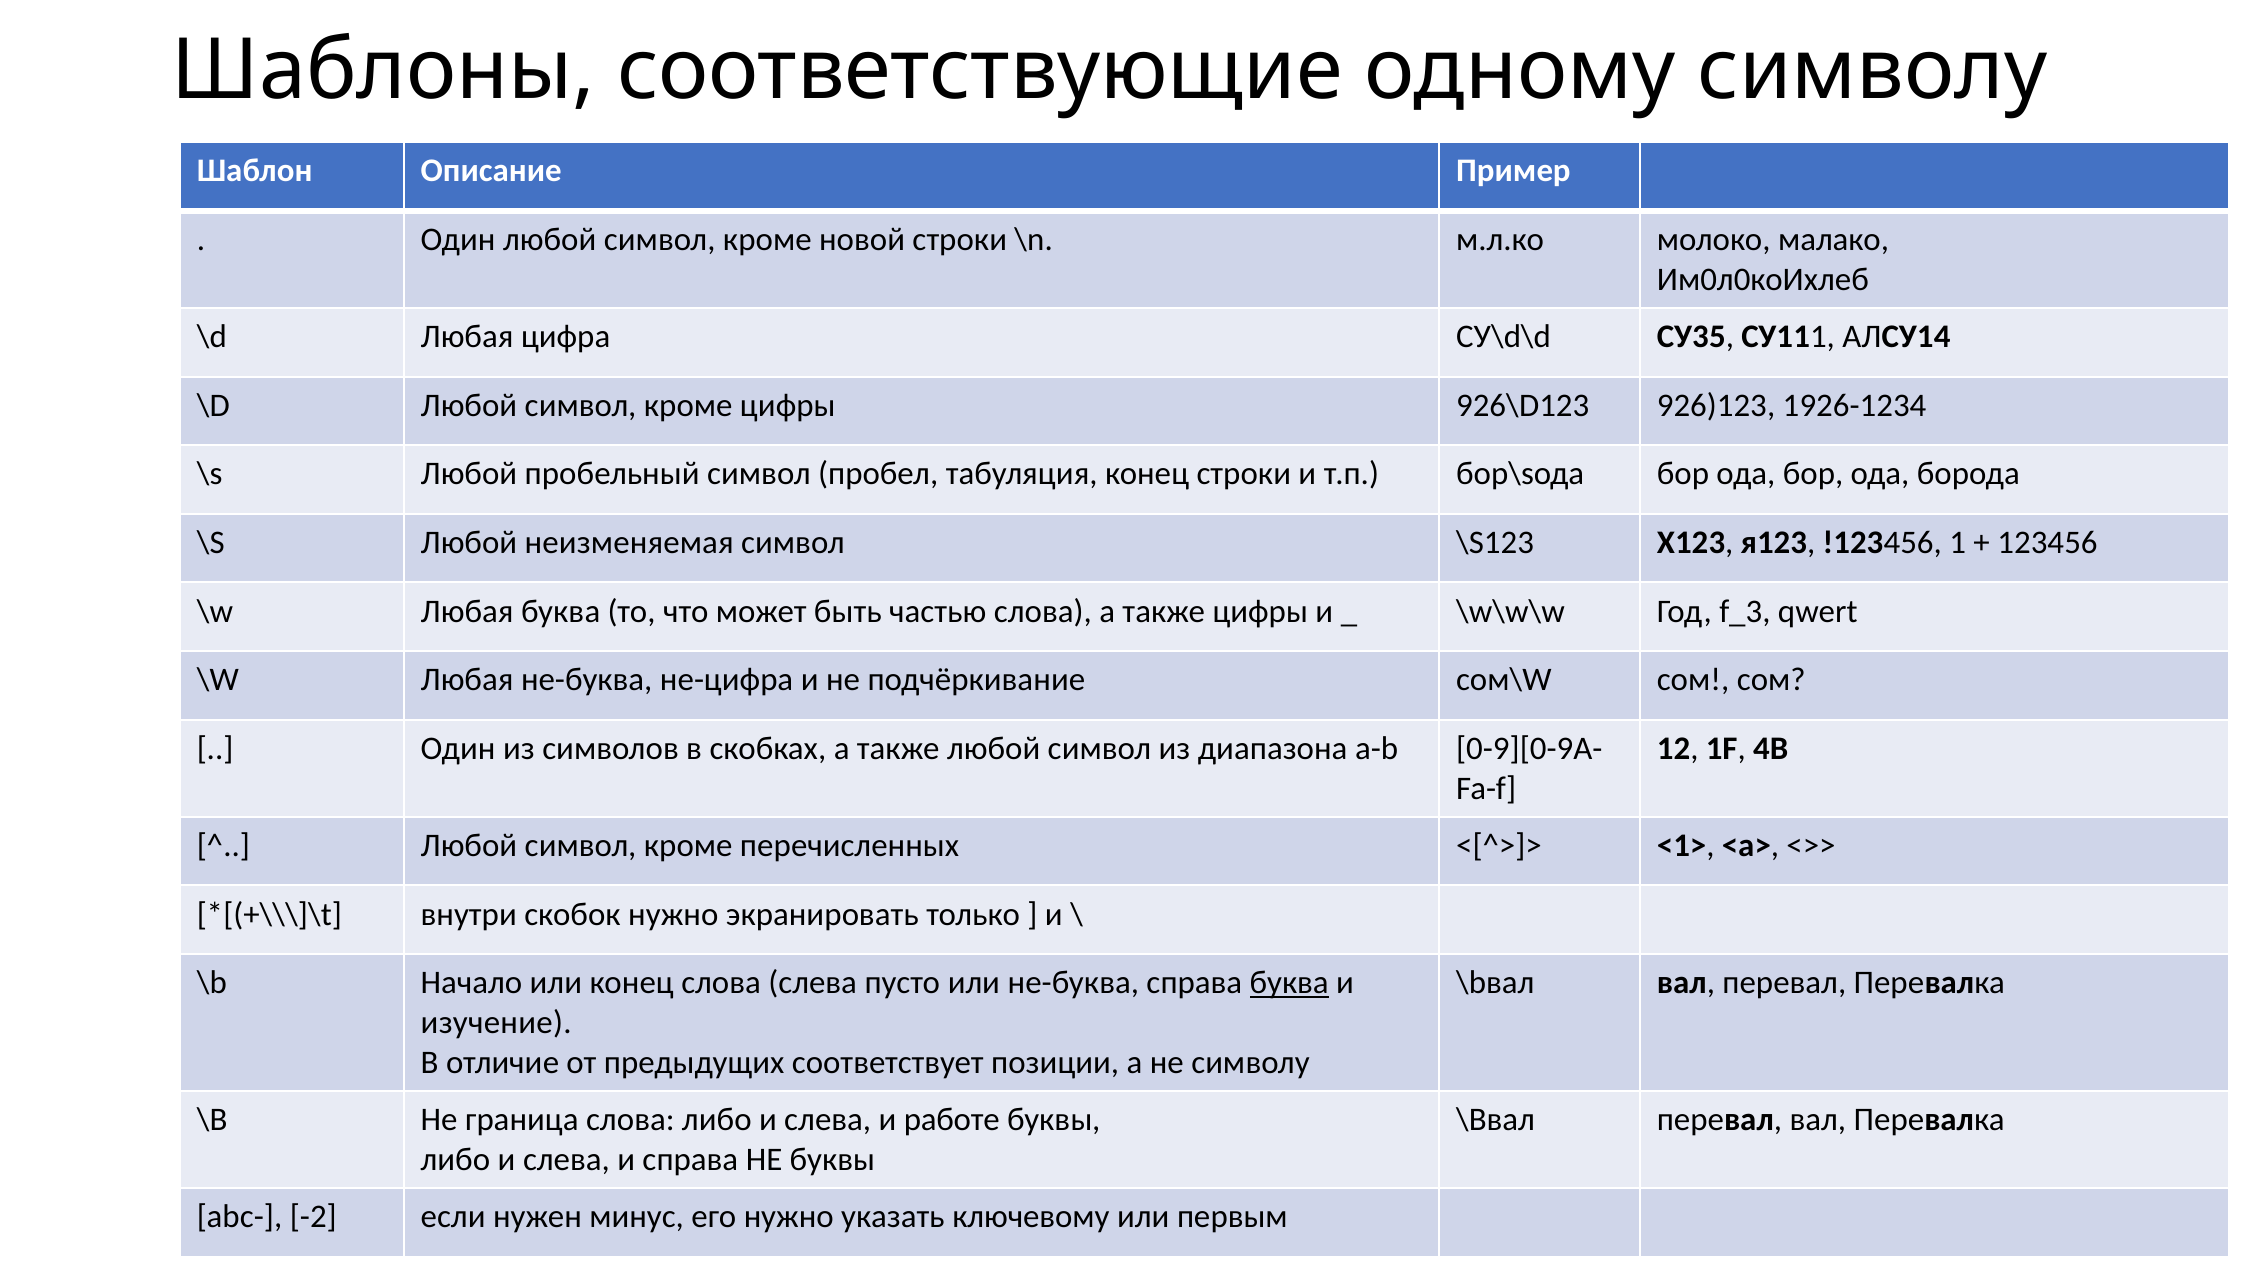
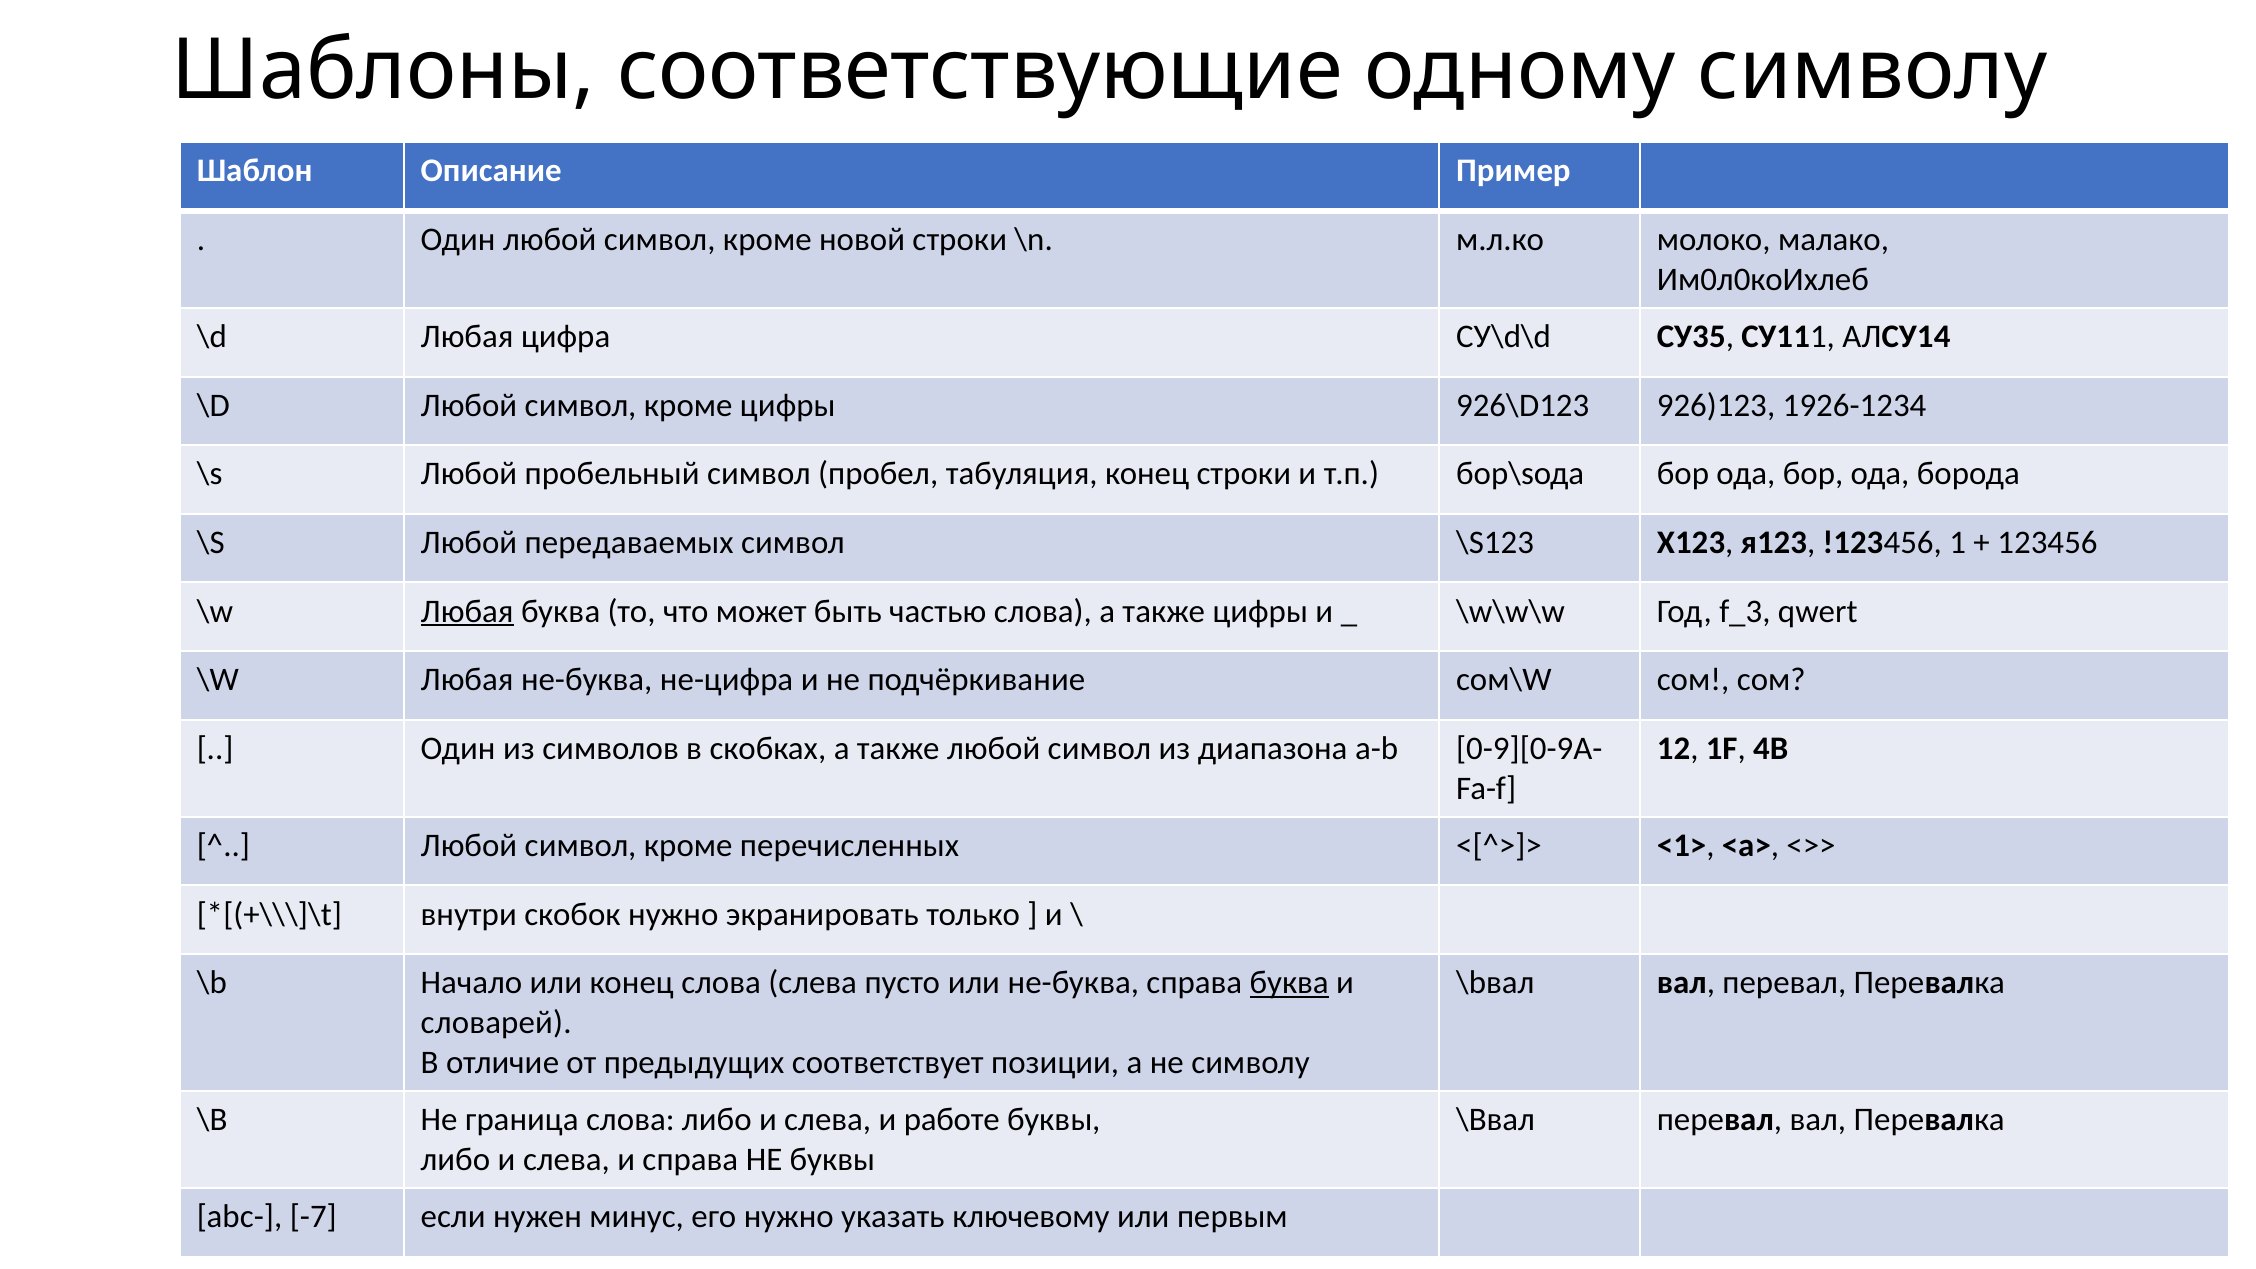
неизменяемая: неизменяемая -> передаваемых
Любая at (467, 611) underline: none -> present
изучение: изучение -> словарей
-2: -2 -> -7
